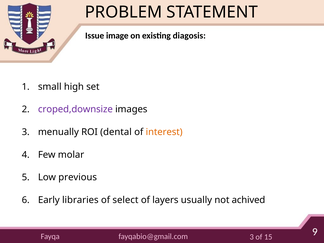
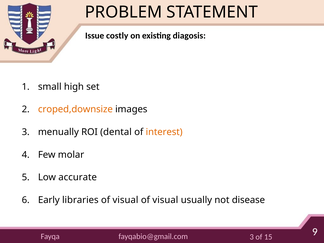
image: image -> costly
croped,downsize colour: purple -> orange
previous: previous -> accurate
select at (125, 200): select -> visual
layers at (165, 200): layers -> visual
achived: achived -> disease
